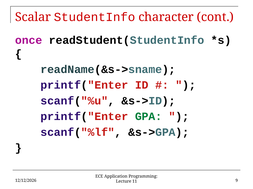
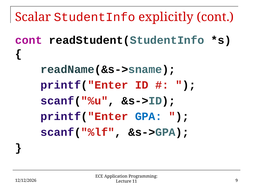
character: character -> explicitly
once at (29, 40): once -> cont
GPA colour: green -> blue
